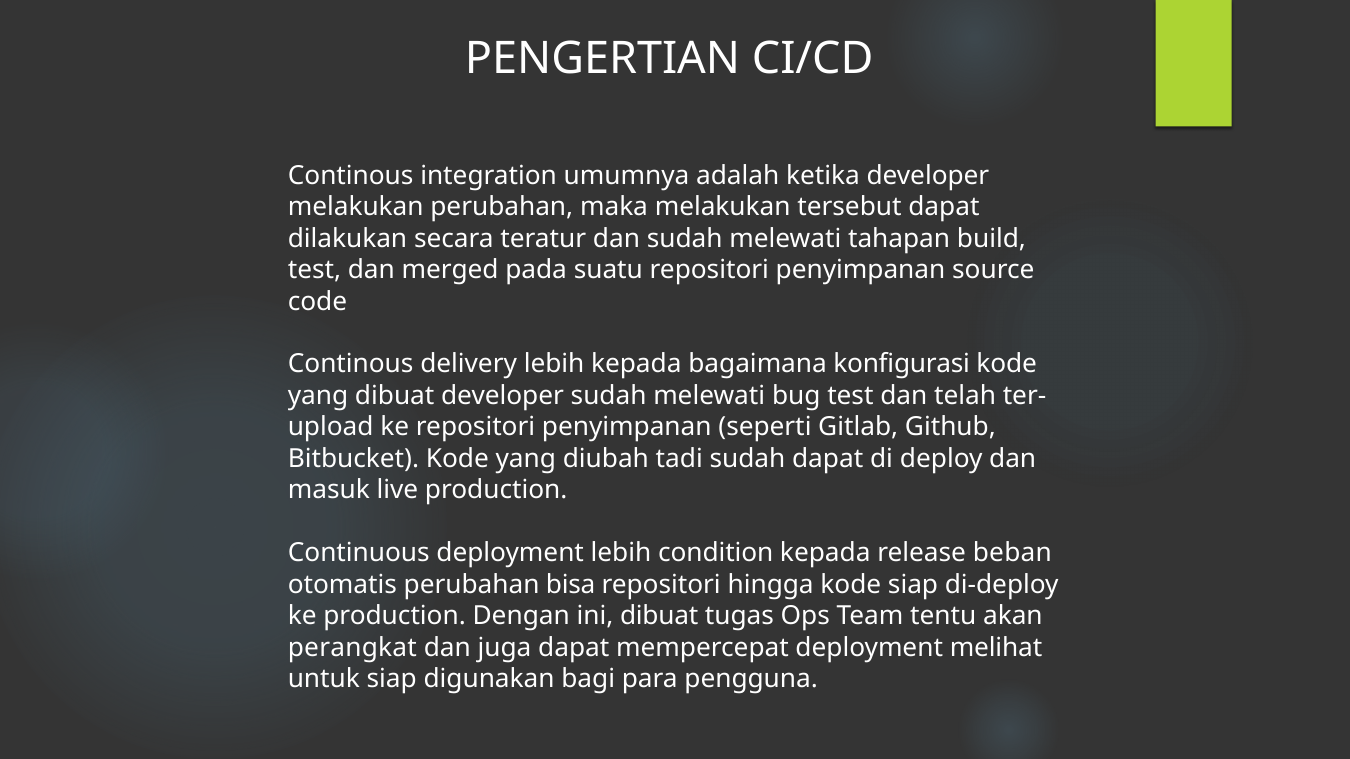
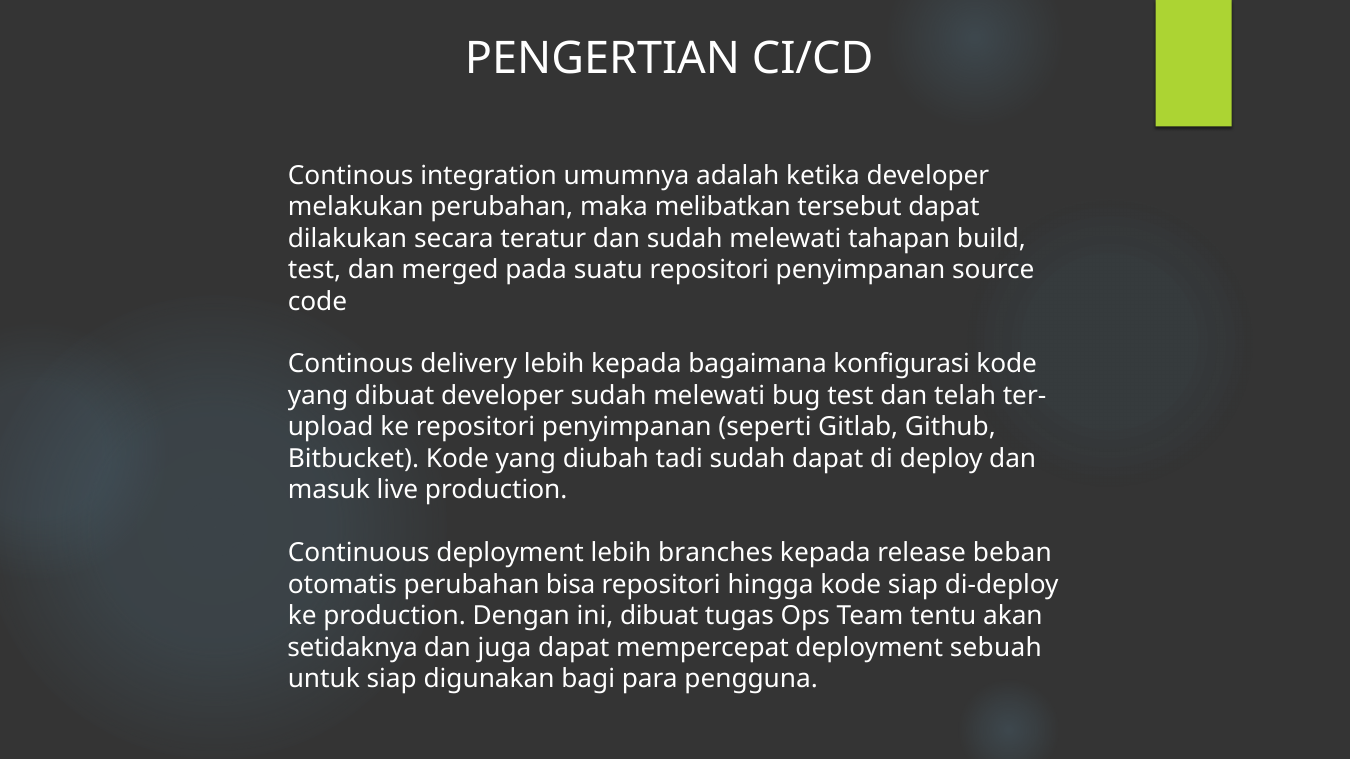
maka melakukan: melakukan -> melibatkan
condition: condition -> branches
perangkat: perangkat -> setidaknya
melihat: melihat -> sebuah
